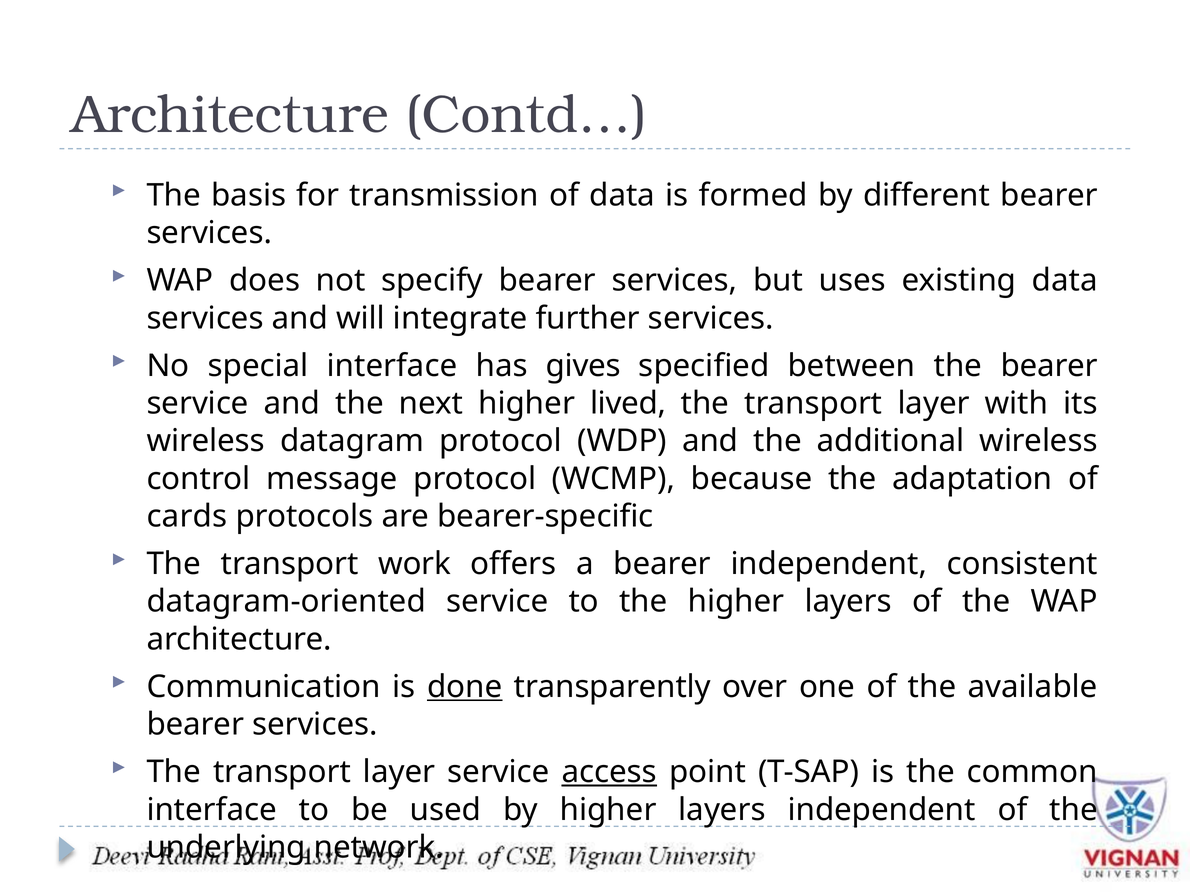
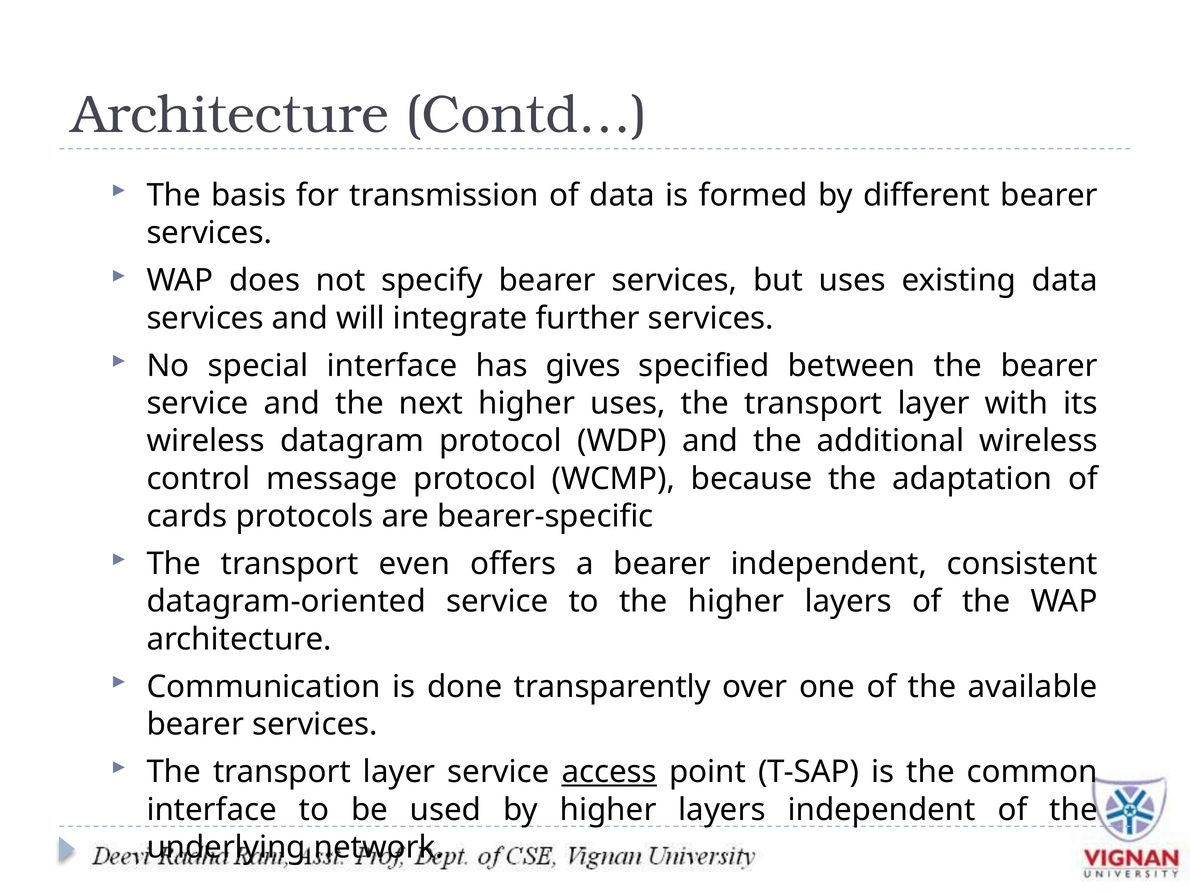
higher lived: lived -> uses
work: work -> even
done underline: present -> none
